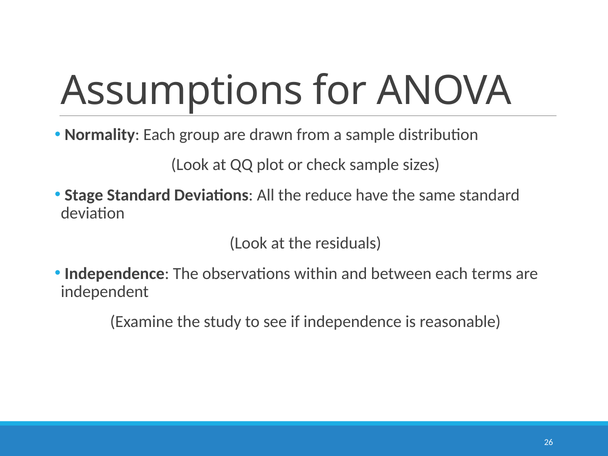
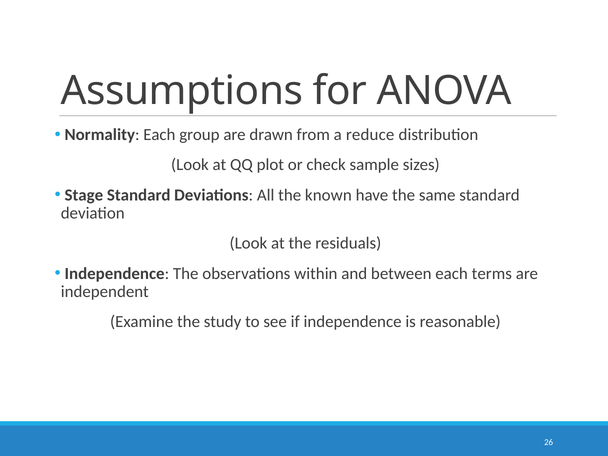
a sample: sample -> reduce
reduce: reduce -> known
